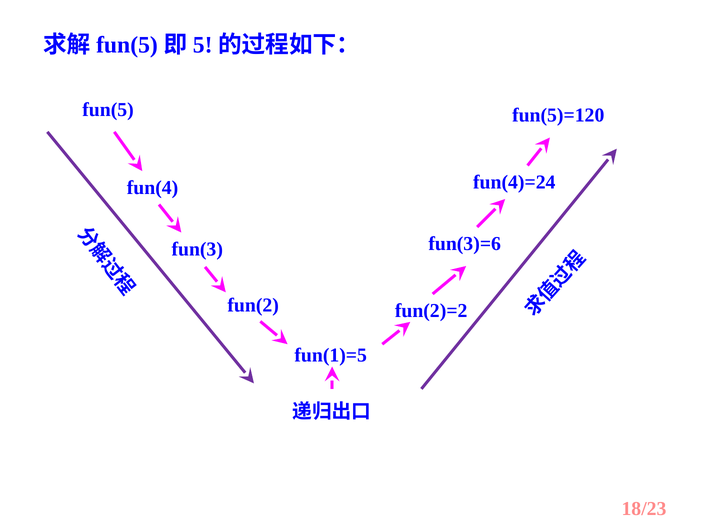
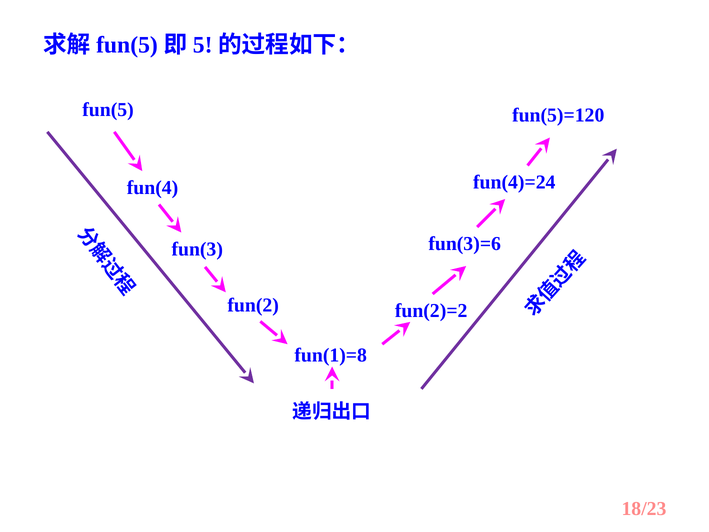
fun(1)=5: fun(1)=5 -> fun(1)=8
